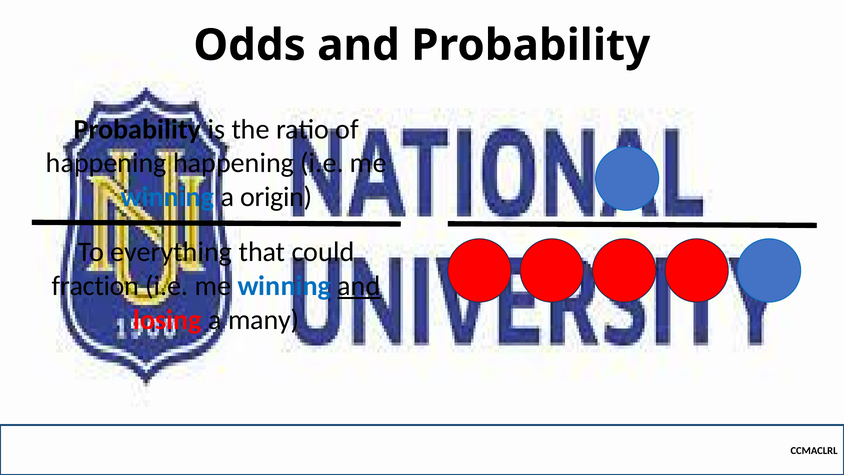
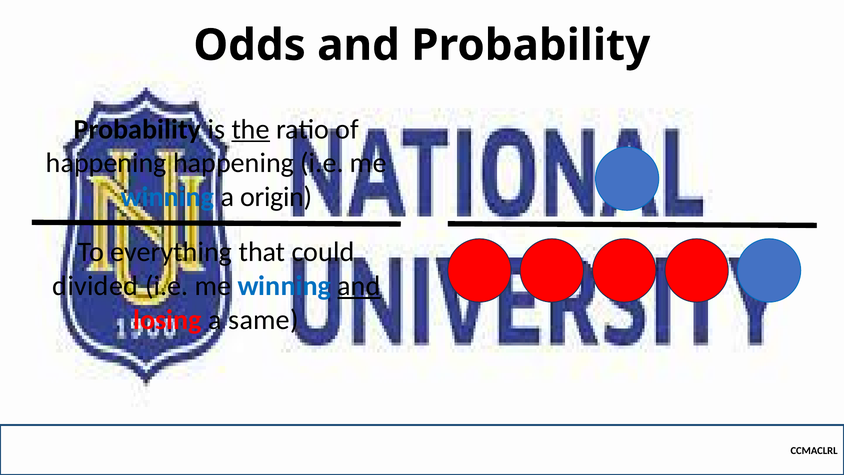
the underline: none -> present
fraction: fraction -> divided
many: many -> same
